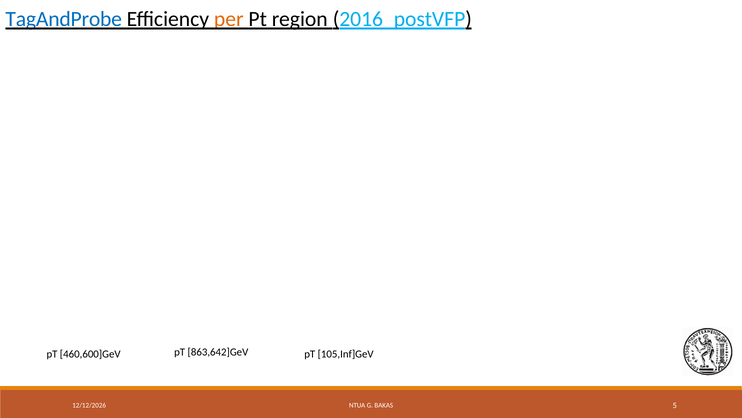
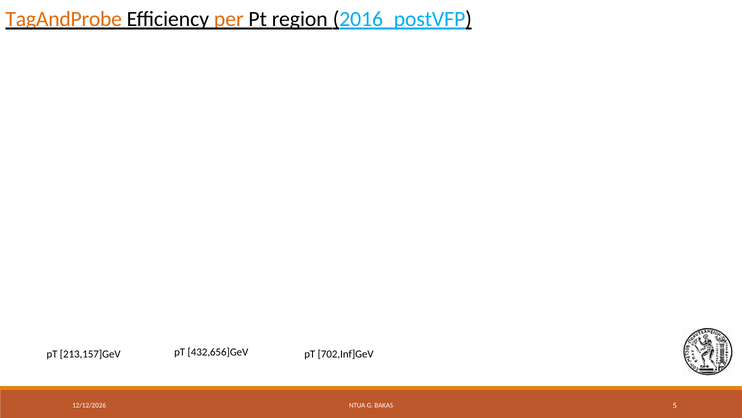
TagAndProbe colour: blue -> orange
460,600]GeV: 460,600]GeV -> 213,157]GeV
863,642]GeV: 863,642]GeV -> 432,656]GeV
105,Inf]GeV: 105,Inf]GeV -> 702,Inf]GeV
